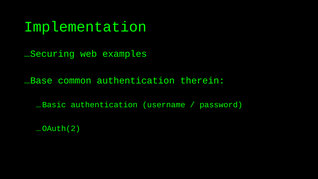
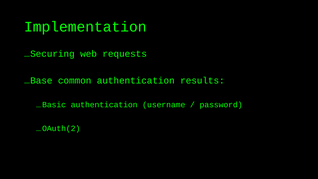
examples: examples -> requests
therein: therein -> results
